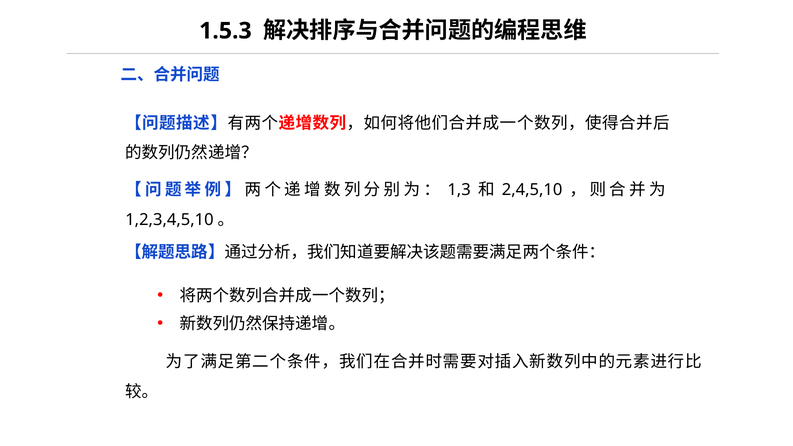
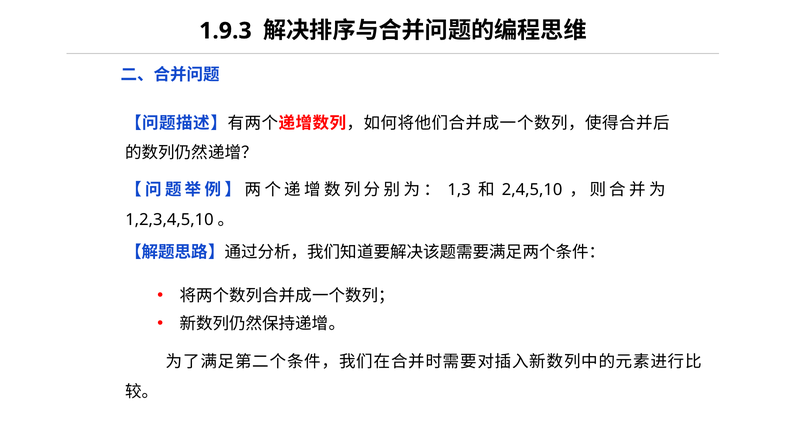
1.5.3: 1.5.3 -> 1.9.3
